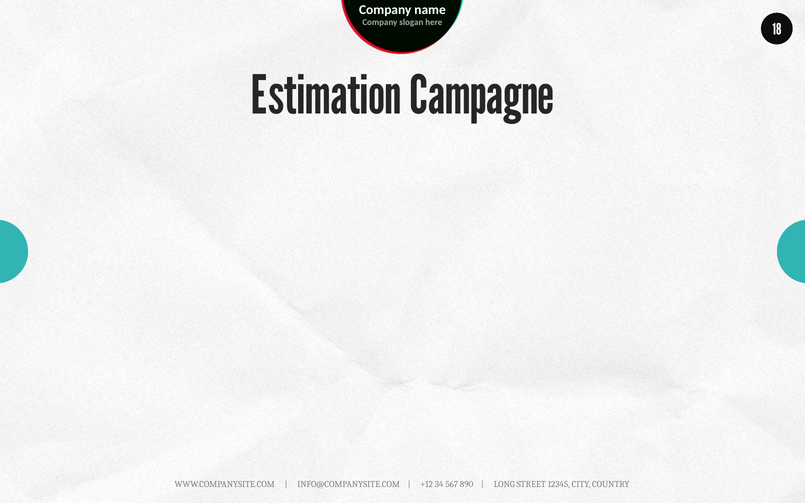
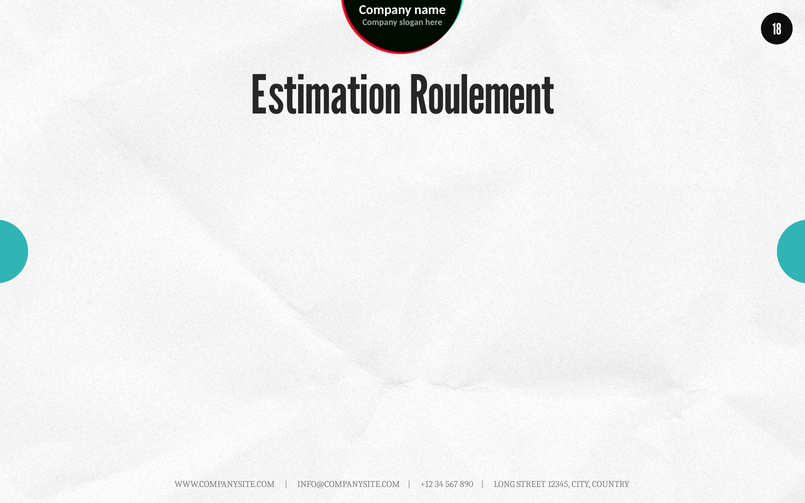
Campagne: Campagne -> Roulement
